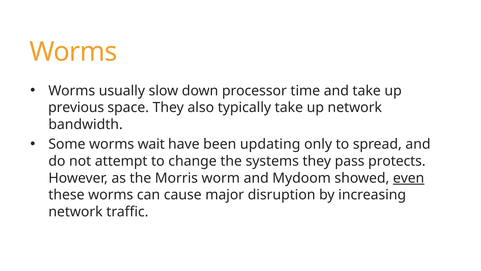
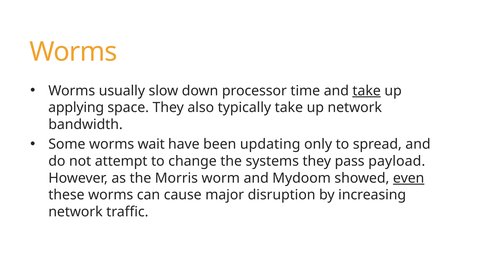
take at (367, 91) underline: none -> present
previous: previous -> applying
protects: protects -> payload
